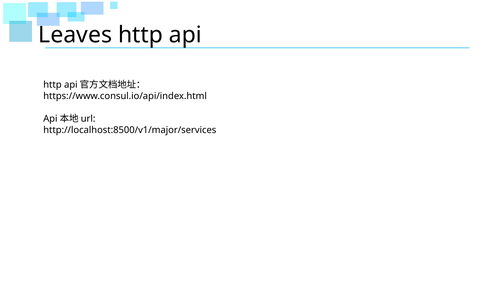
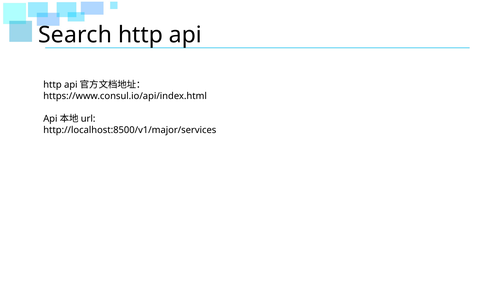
Leaves: Leaves -> Search
